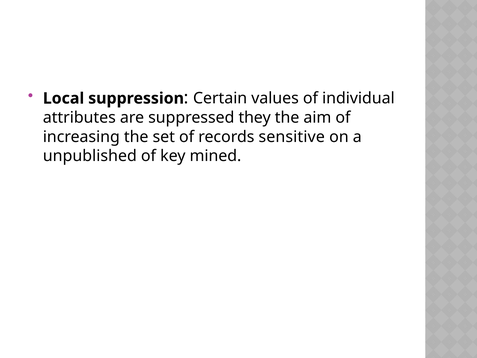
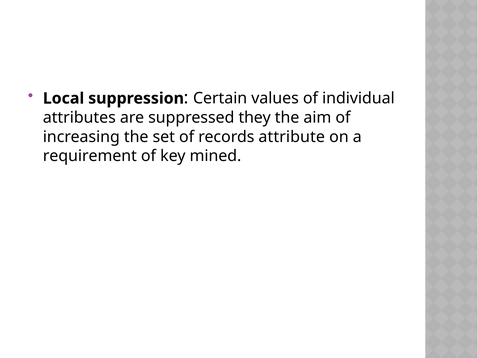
sensitive: sensitive -> attribute
unpublished: unpublished -> requirement
